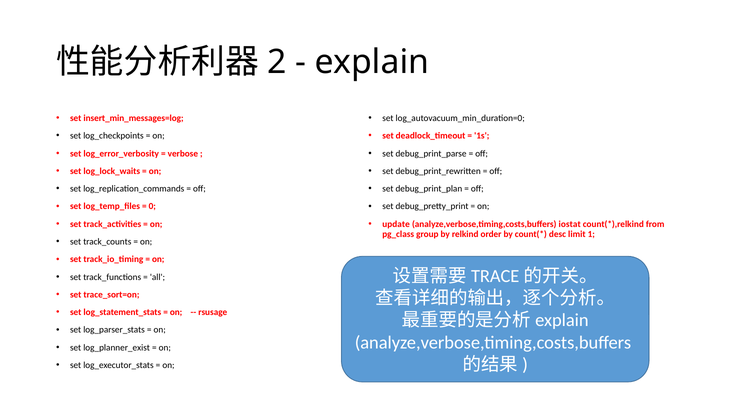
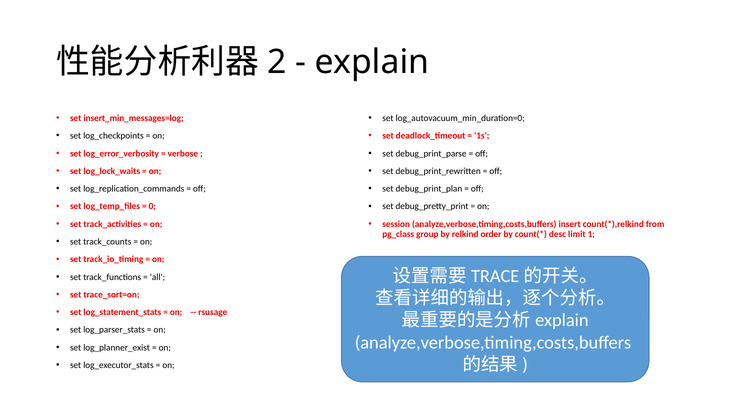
update: update -> session
iostat: iostat -> insert
